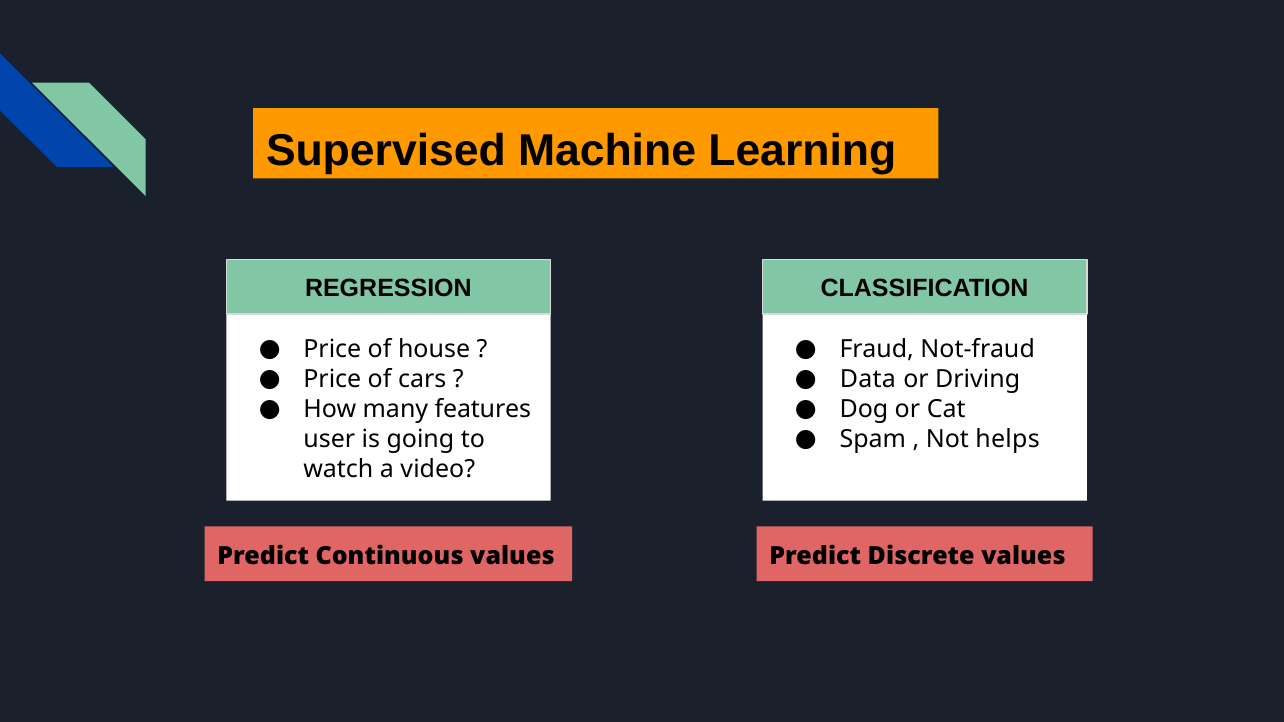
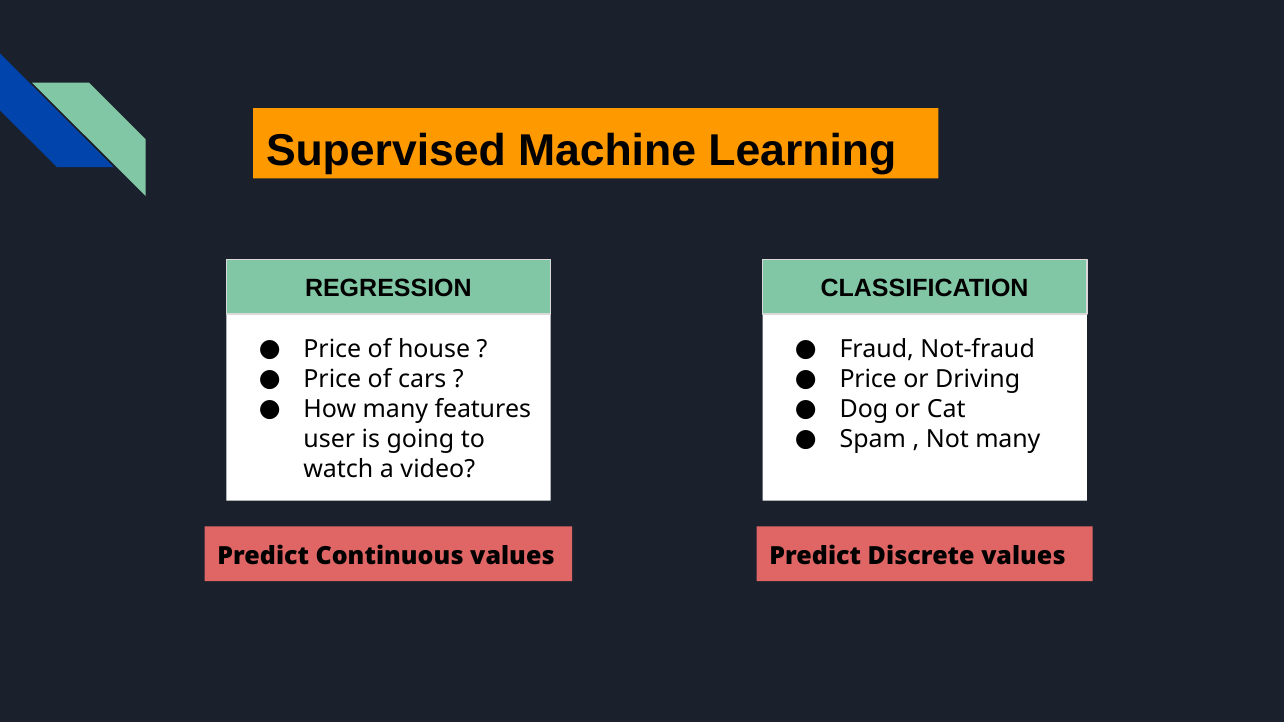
Data at (868, 379): Data -> Price
Not helps: helps -> many
